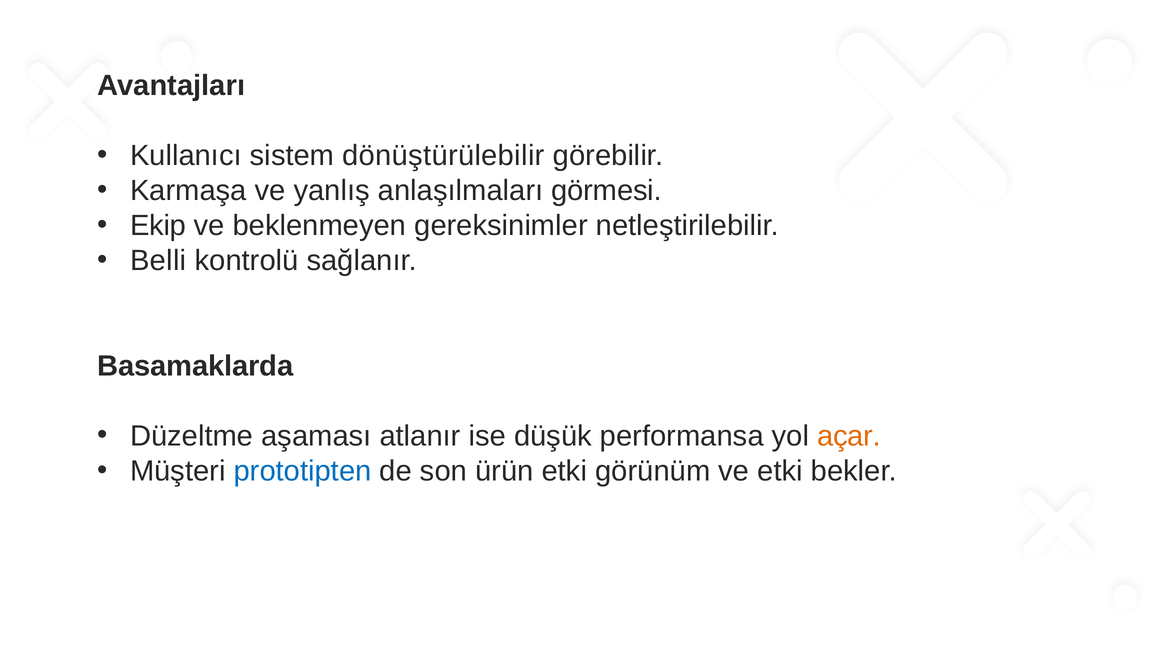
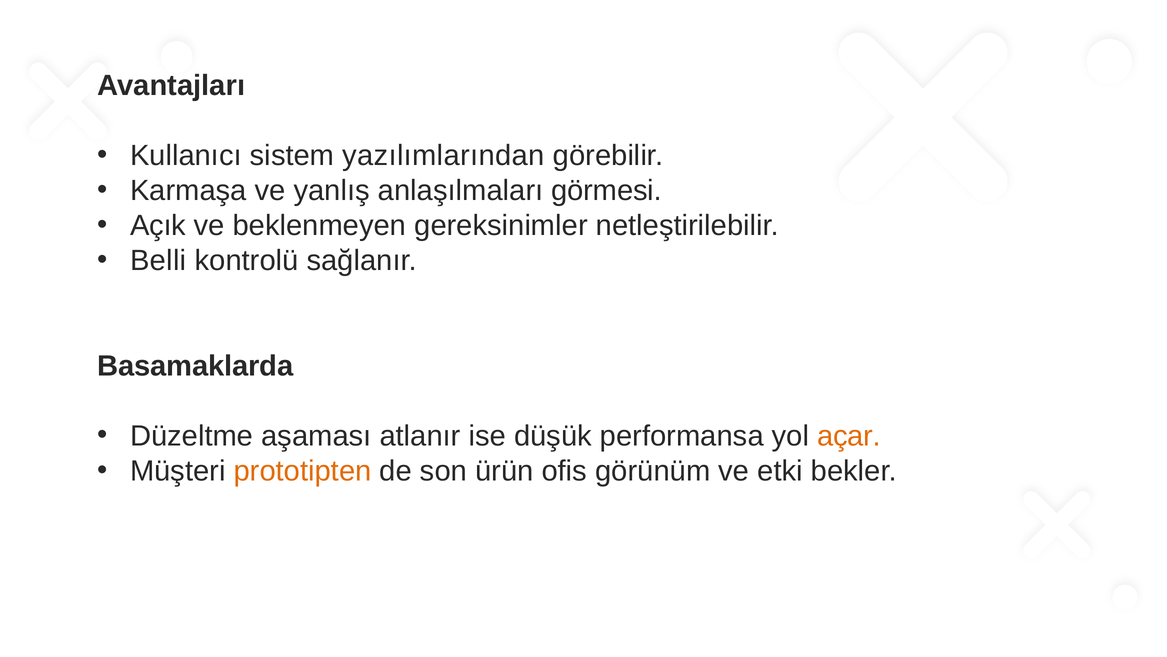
dönüştürülebilir: dönüştürülebilir -> yazılımlarından
Ekip: Ekip -> Açık
prototipten colour: blue -> orange
ürün etki: etki -> ofis
